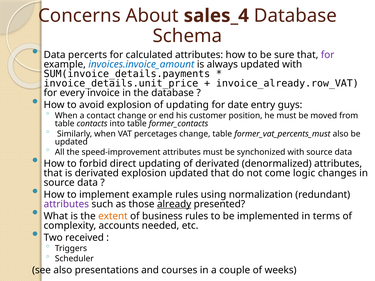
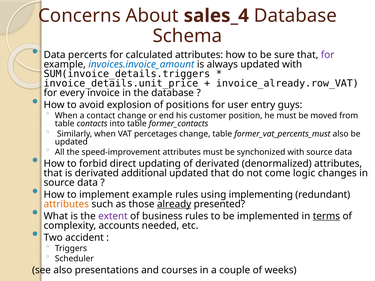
SUM(invoice_details.payments: SUM(invoice_details.payments -> SUM(invoice_details.triggers
of updating: updating -> positions
date: date -> user
derivated explosion: explosion -> additional
normalization: normalization -> implementing
attributes at (66, 204) colour: purple -> orange
extent colour: orange -> purple
terms underline: none -> present
received: received -> accident
